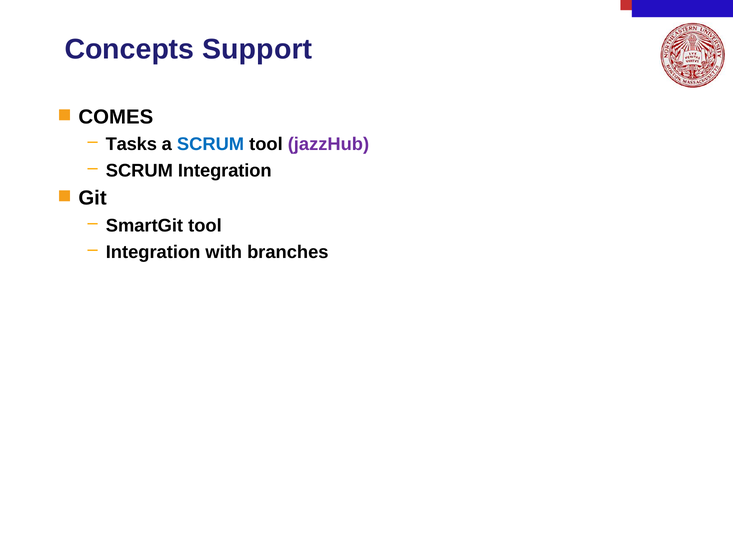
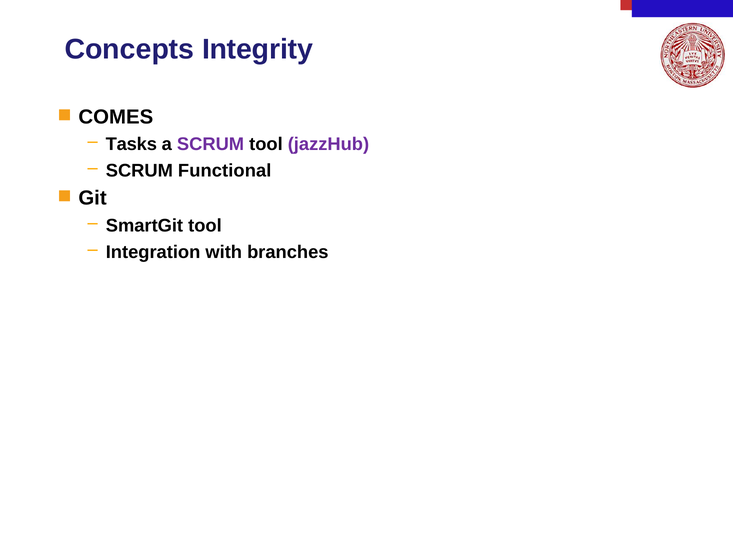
Support: Support -> Integrity
SCRUM at (211, 145) colour: blue -> purple
SCRUM Integration: Integration -> Functional
